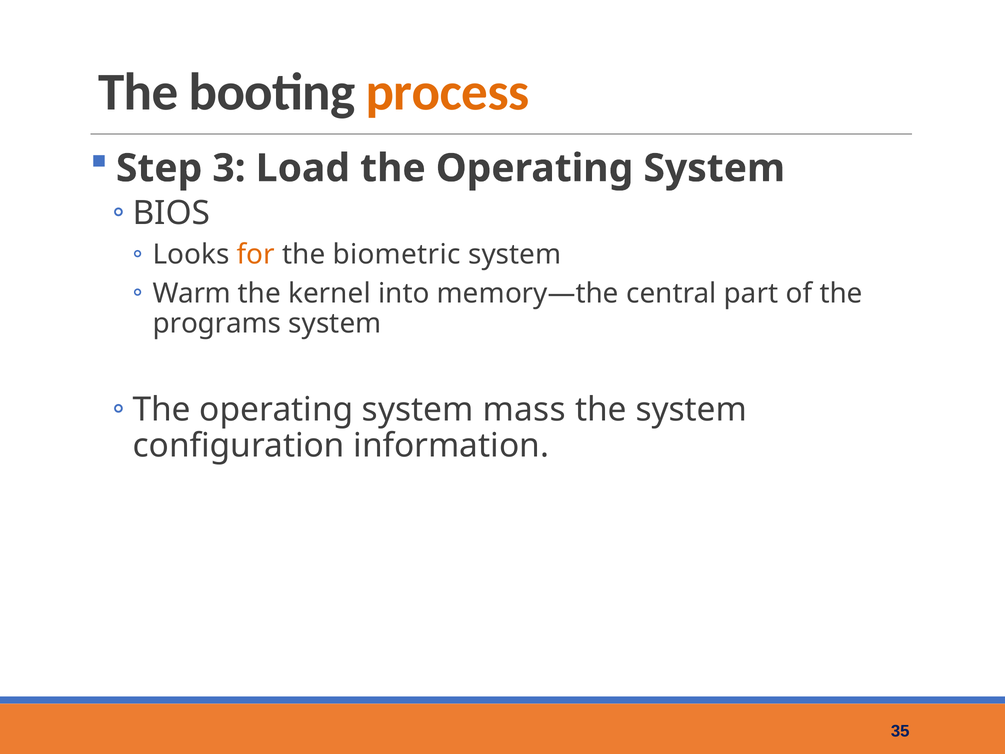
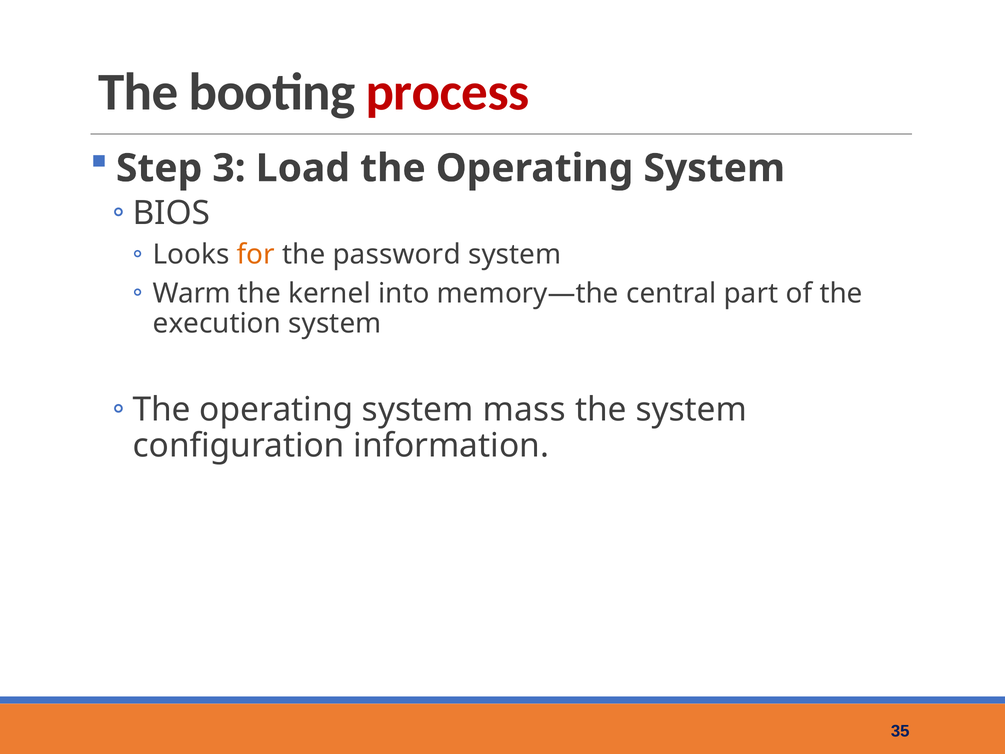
process colour: orange -> red
biometric: biometric -> password
programs: programs -> execution
